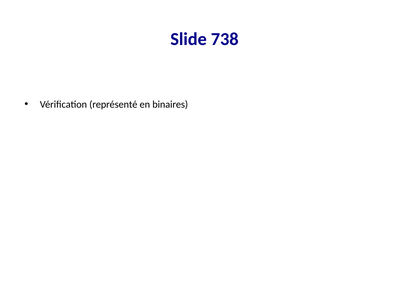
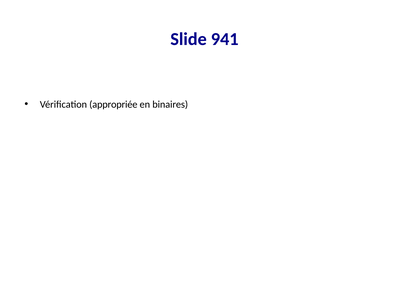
738: 738 -> 941
représenté: représenté -> appropriée
